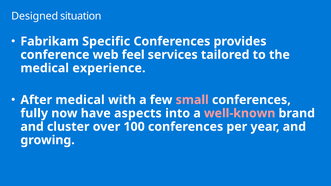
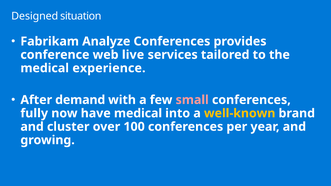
Specific: Specific -> Analyze
feel: feel -> live
After medical: medical -> demand
have aspects: aspects -> medical
well-known colour: pink -> yellow
